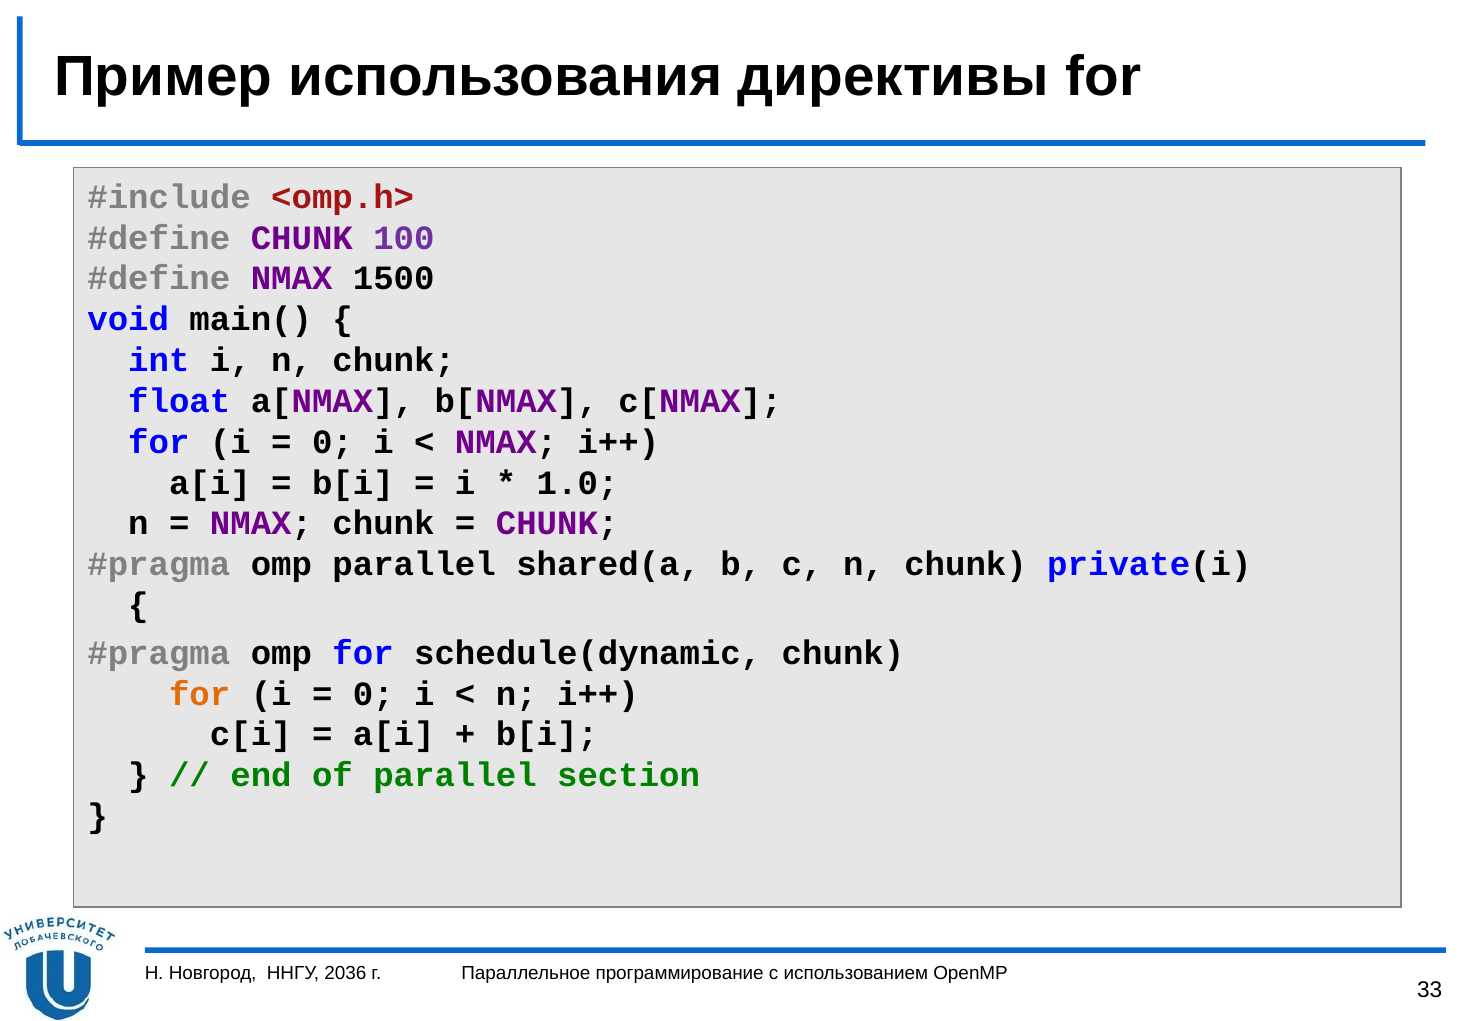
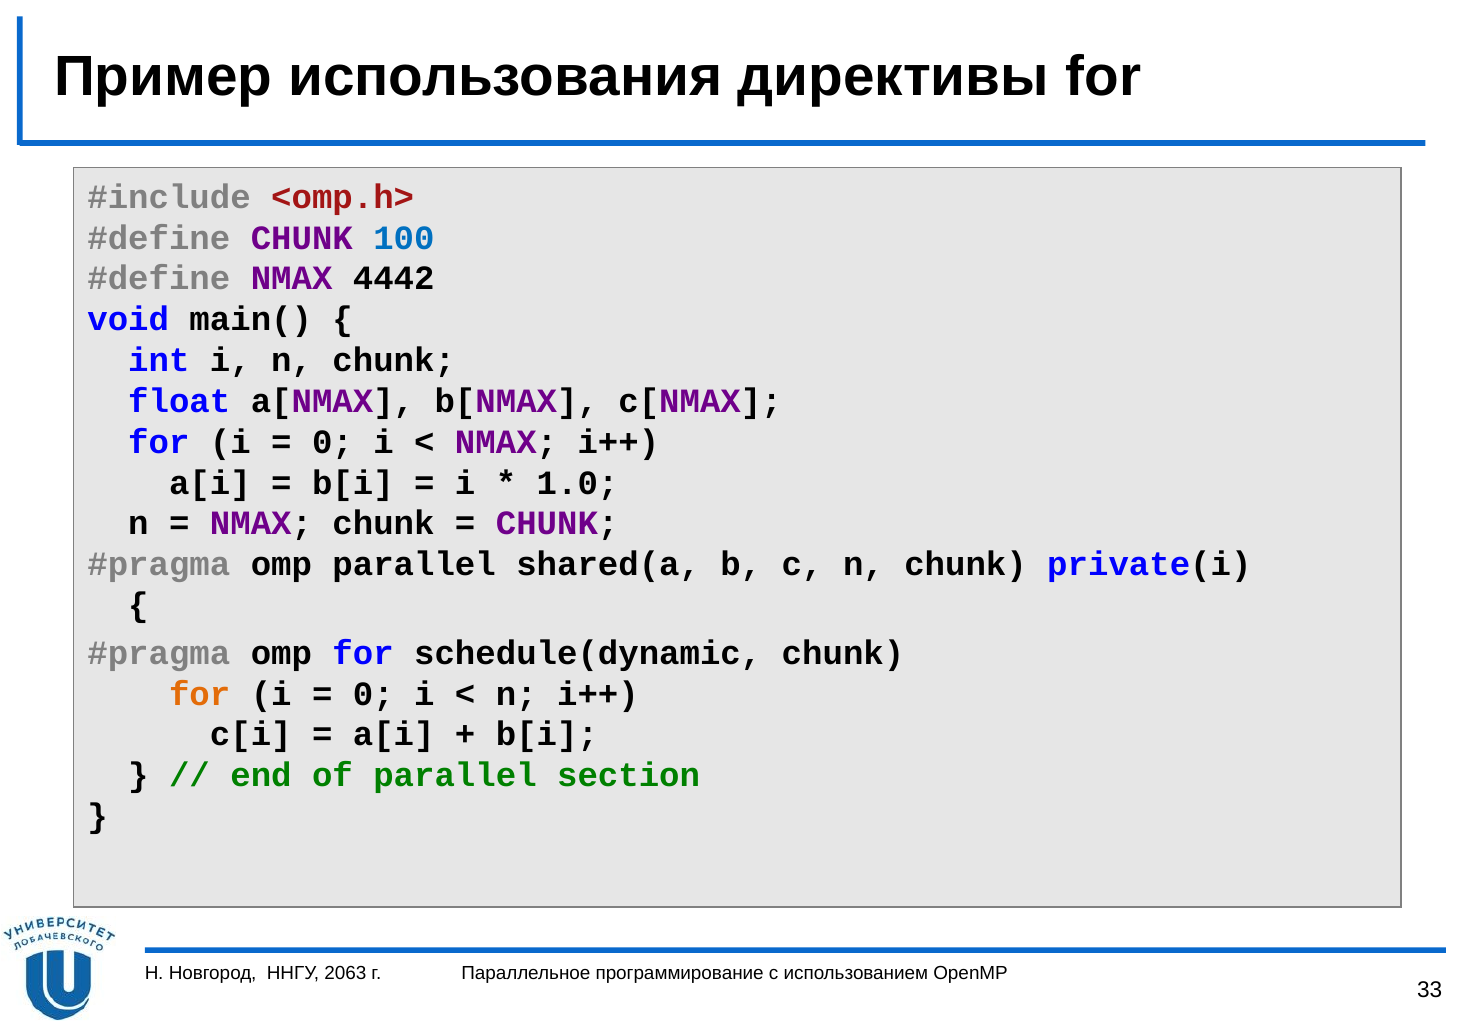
100 colour: purple -> blue
1500: 1500 -> 4442
2036: 2036 -> 2063
